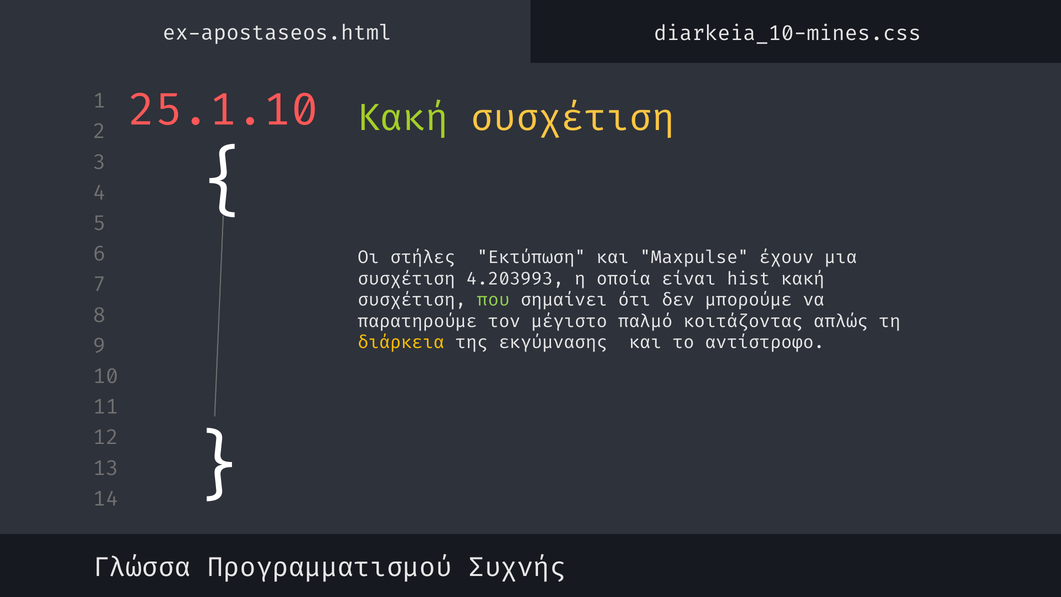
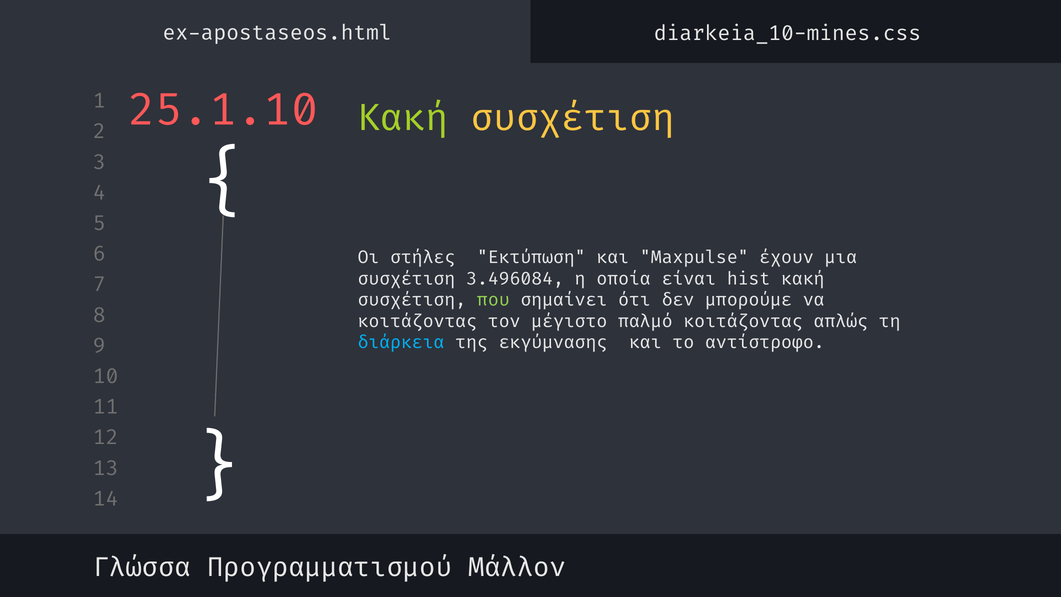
4.203993: 4.203993 -> 3.496084
παρατηρούμε at (417, 321): παρατηρούμε -> κοιτάζοντας
διάρκεια colour: yellow -> light blue
Συχνής: Συχνής -> Μάλλον
